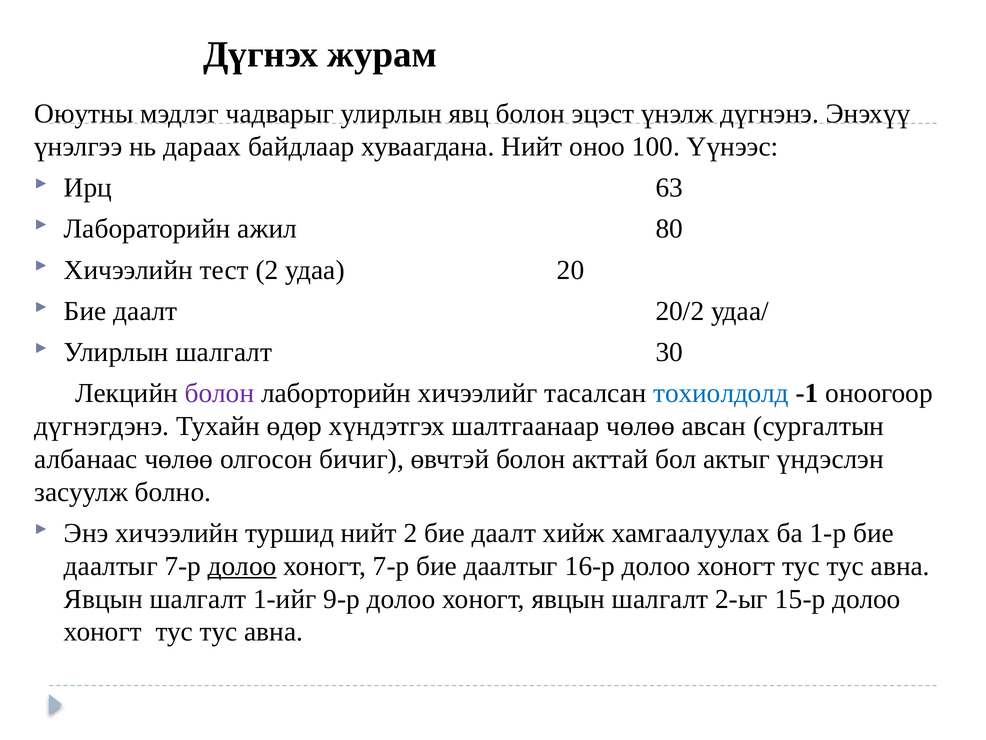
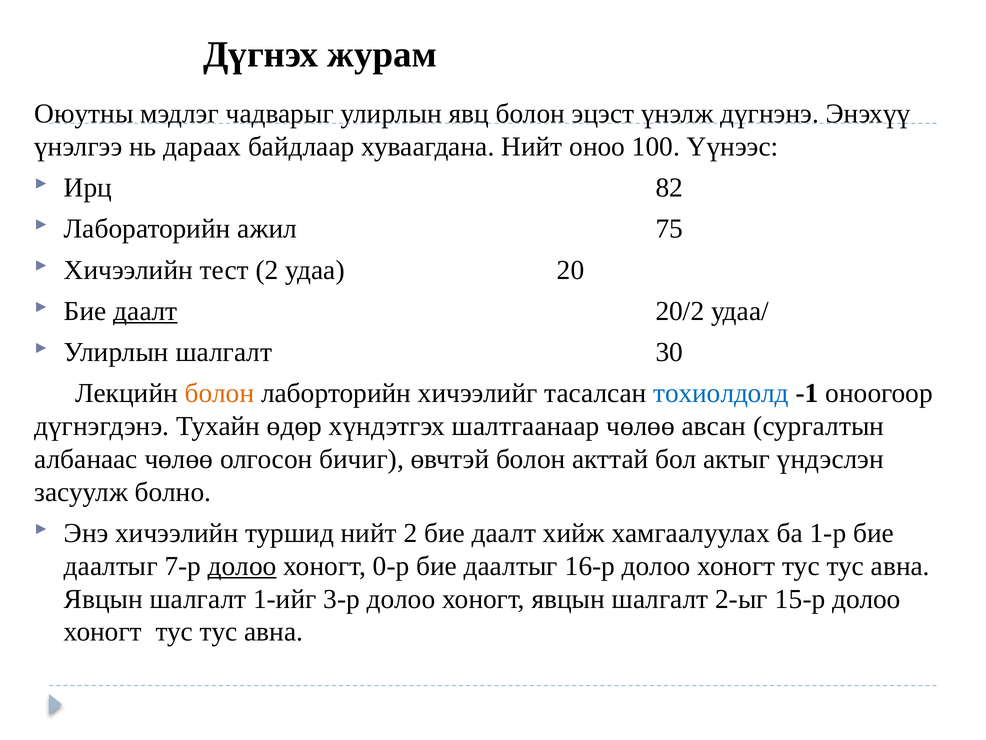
63: 63 -> 82
80: 80 -> 75
даалт at (145, 311) underline: none -> present
болон at (220, 393) colour: purple -> orange
хоногт 7-р: 7-р -> 0-р
9-р: 9-р -> 3-р
